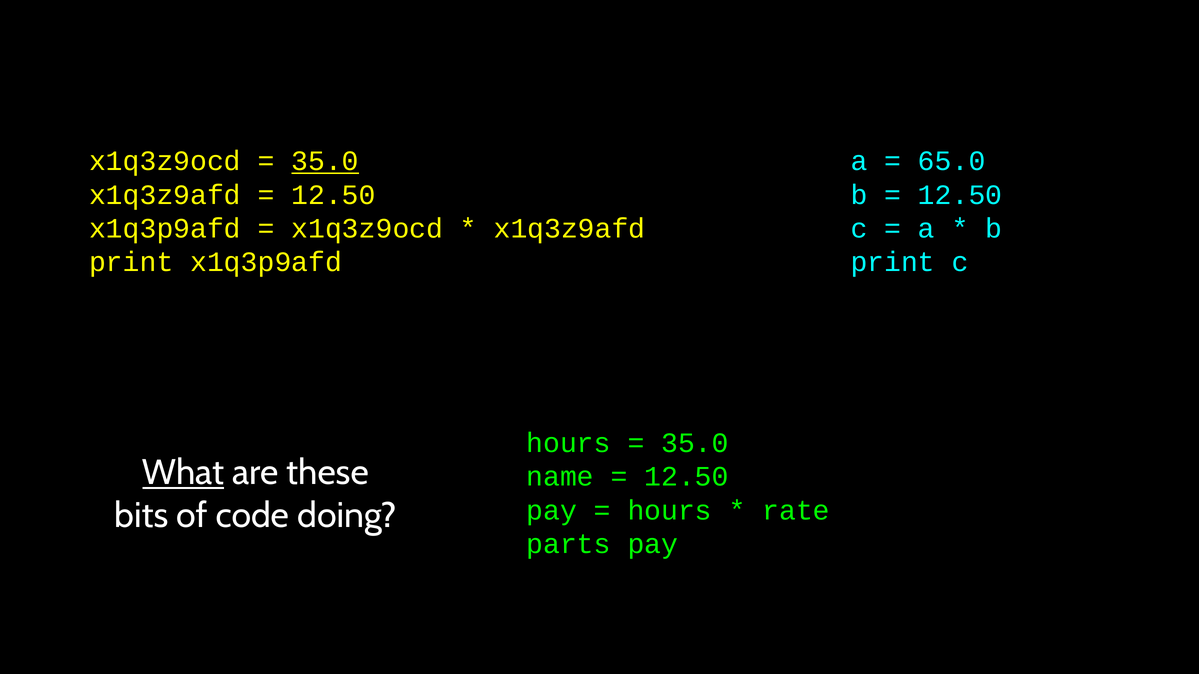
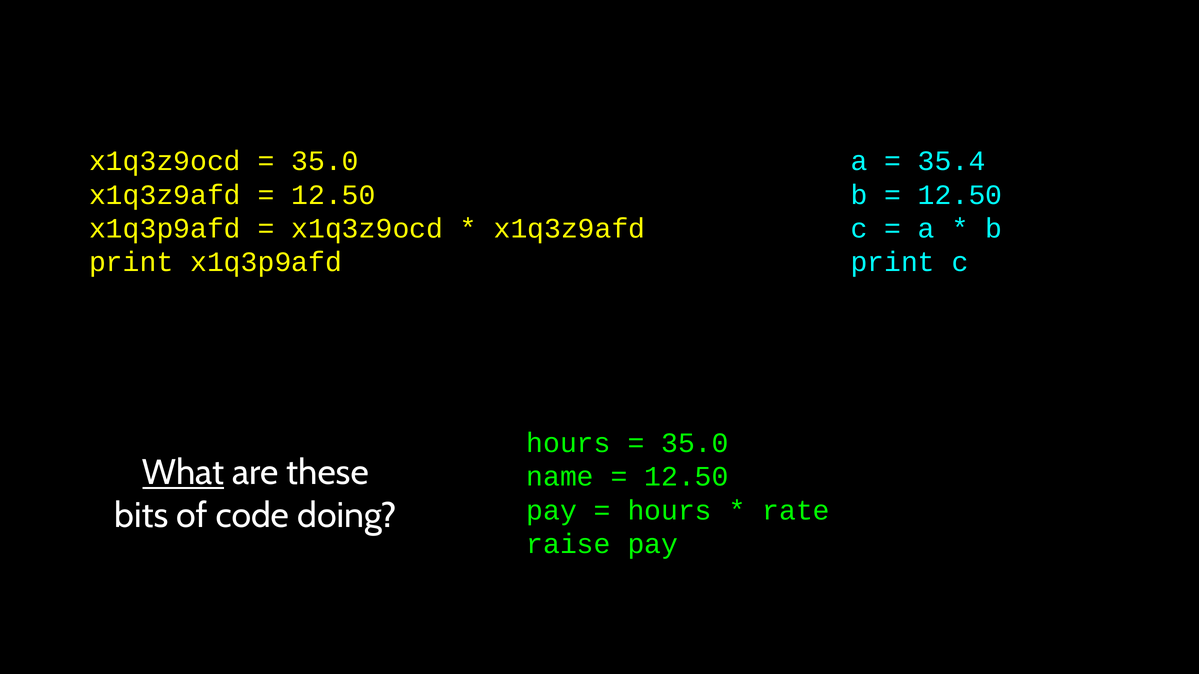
35.0 at (325, 161) underline: present -> none
65.0: 65.0 -> 35.4
parts: parts -> raise
